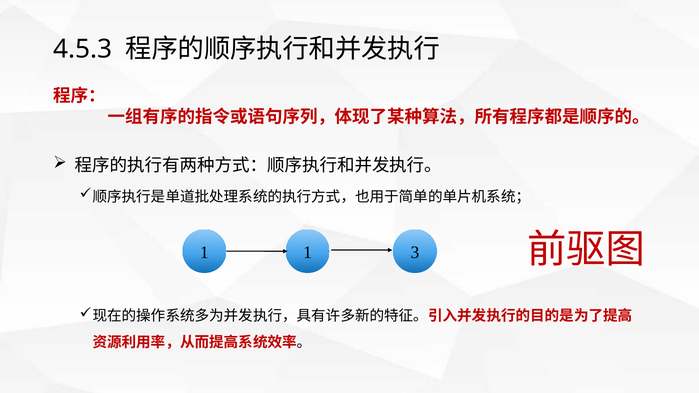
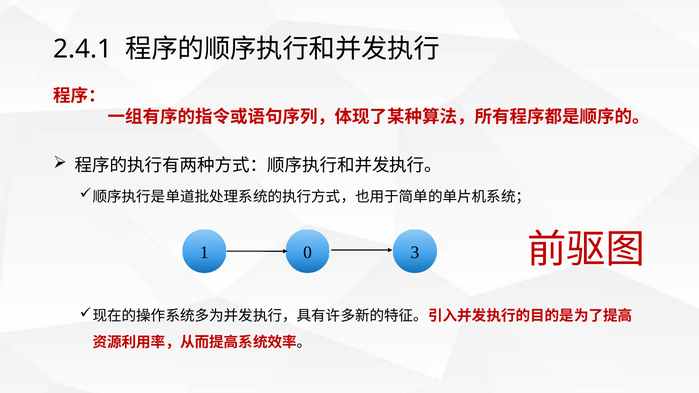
4.5.3: 4.5.3 -> 2.4.1
1 1: 1 -> 0
